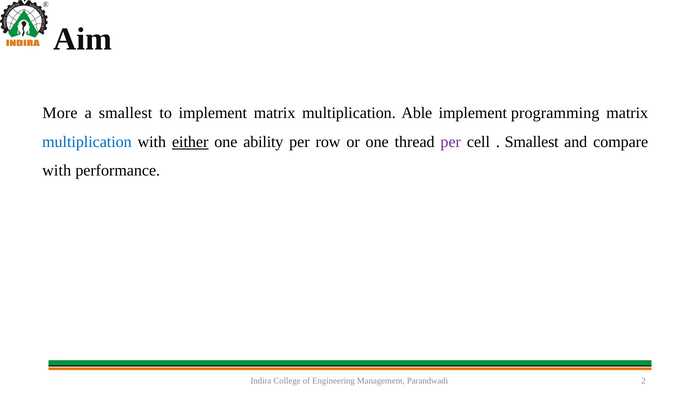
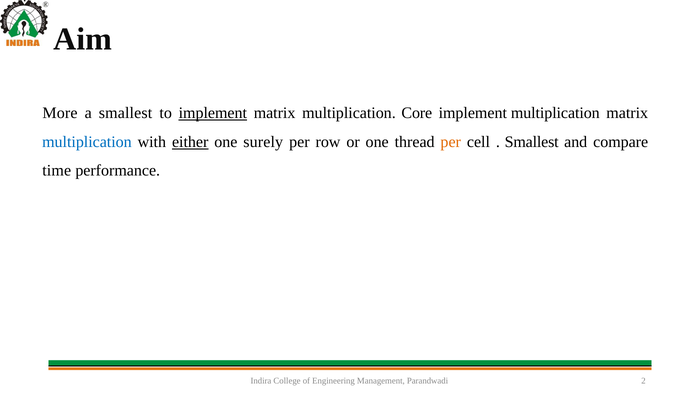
implement at (213, 113) underline: none -> present
Able: Able -> Core
implement programming: programming -> multiplication
ability: ability -> surely
per at (451, 142) colour: purple -> orange
with at (57, 171): with -> time
